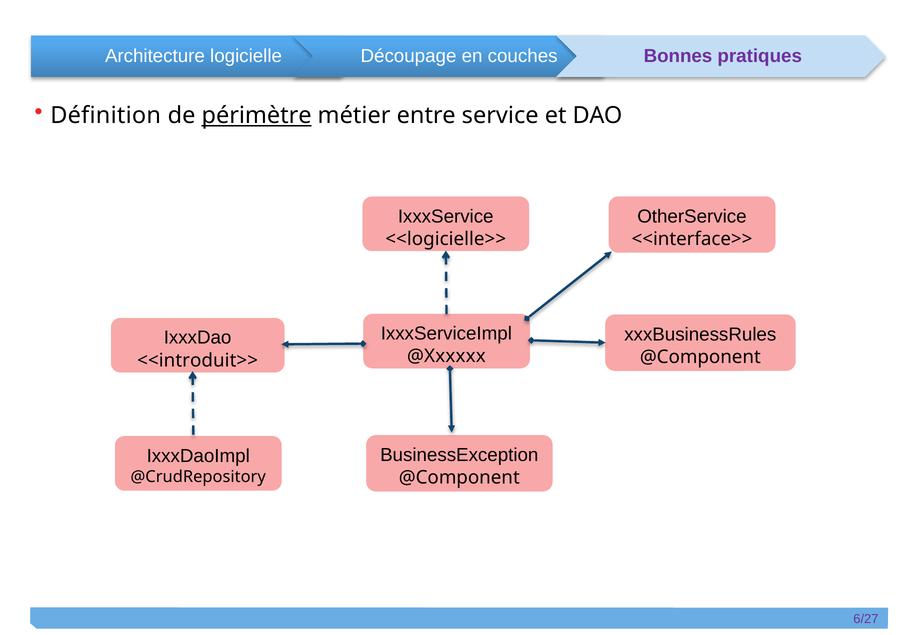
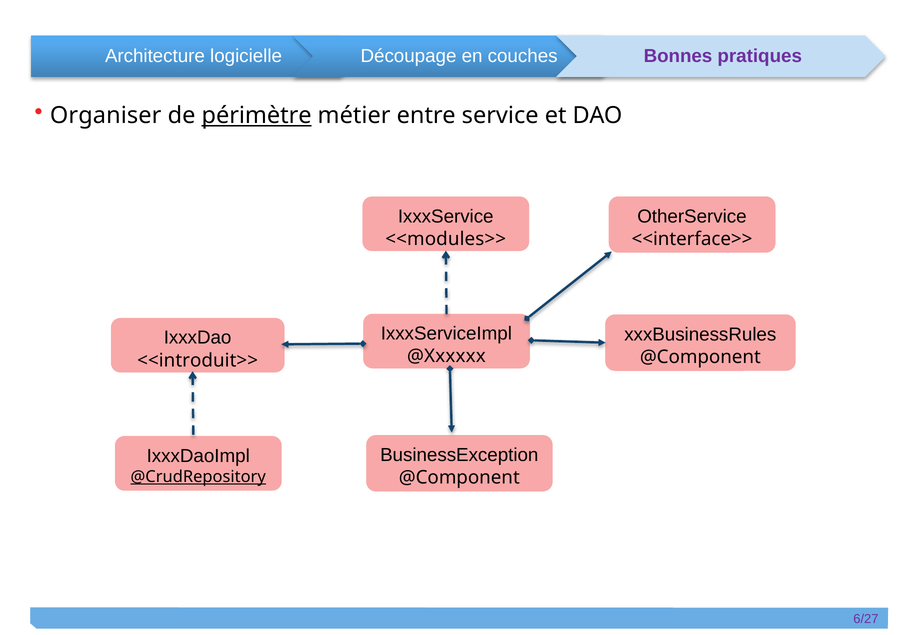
Définition: Définition -> Organiser
<<logicielle>>: <<logicielle>> -> <<modules>>
@CrudRepository underline: none -> present
